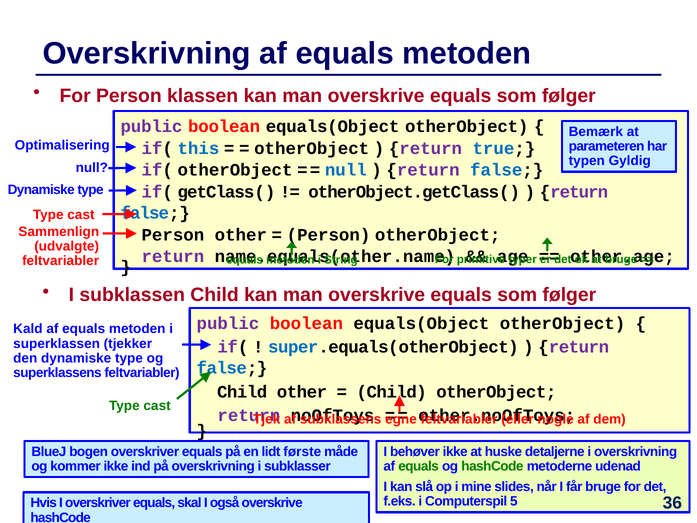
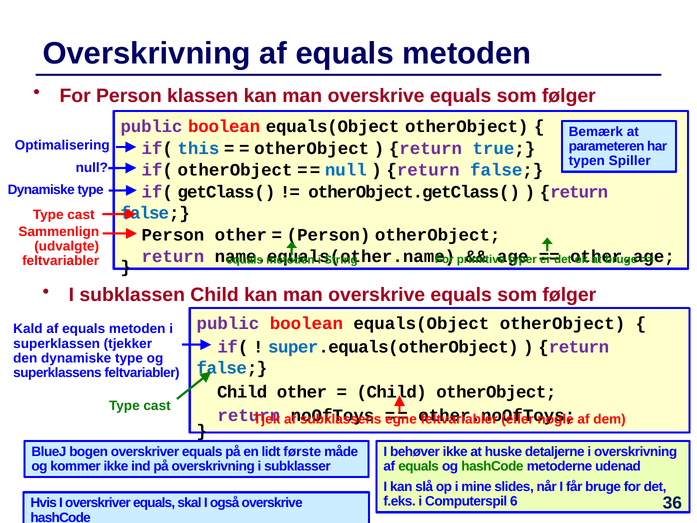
Gyldig: Gyldig -> Spiller
5: 5 -> 6
